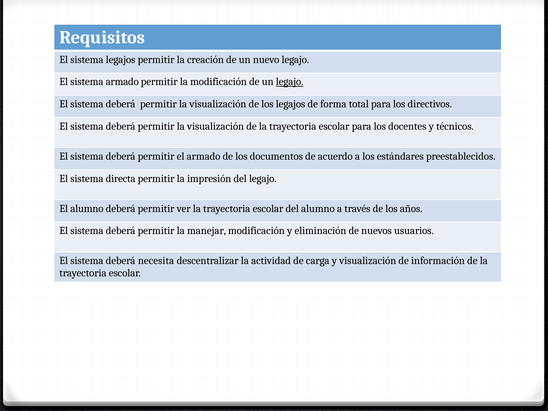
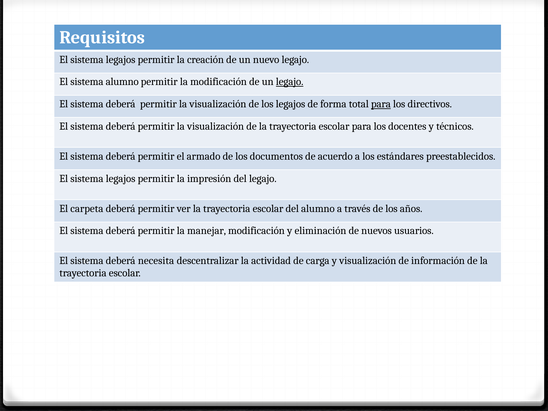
sistema armado: armado -> alumno
para at (381, 104) underline: none -> present
directa at (121, 178): directa -> legajos
El alumno: alumno -> carpeta
